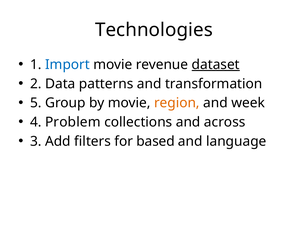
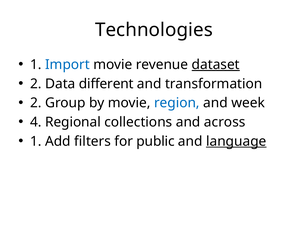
patterns: patterns -> different
5 at (36, 103): 5 -> 2
region colour: orange -> blue
Problem: Problem -> Regional
3 at (36, 141): 3 -> 1
based: based -> public
language underline: none -> present
